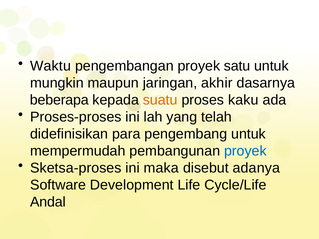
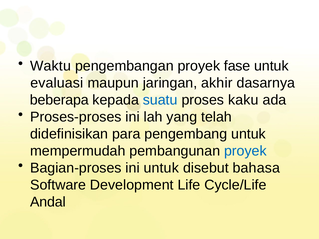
satu: satu -> fase
mungkin: mungkin -> evaluasi
suatu colour: orange -> blue
Sketsa-proses: Sketsa-proses -> Bagian-proses
ini maka: maka -> untuk
adanya: adanya -> bahasa
